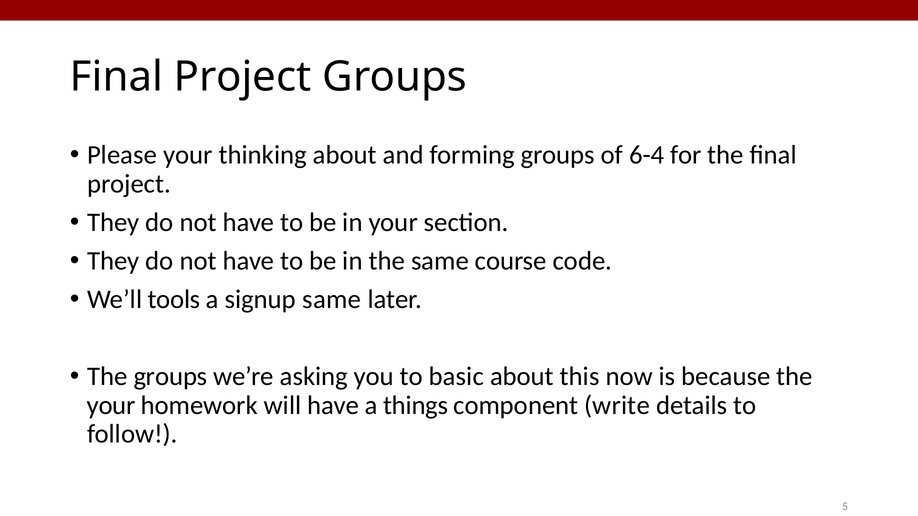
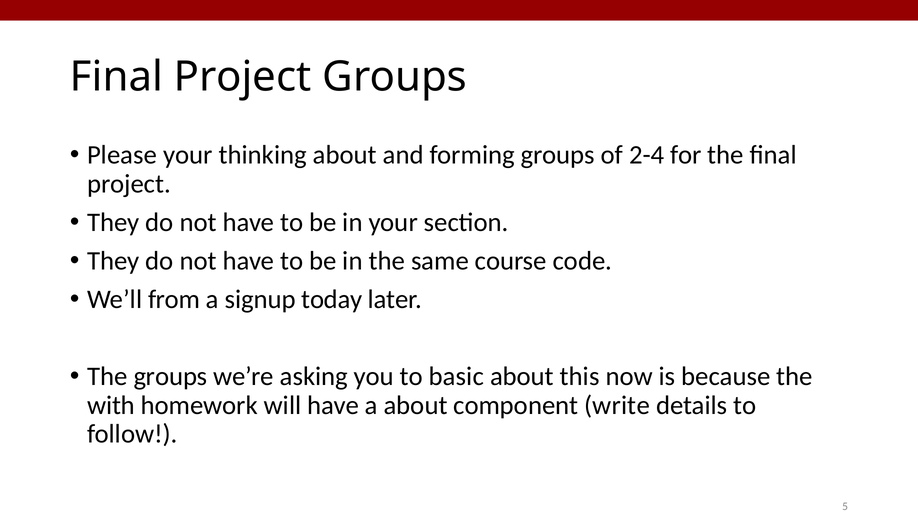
6-4: 6-4 -> 2-4
tools: tools -> from
signup same: same -> today
your at (111, 406): your -> with
a things: things -> about
